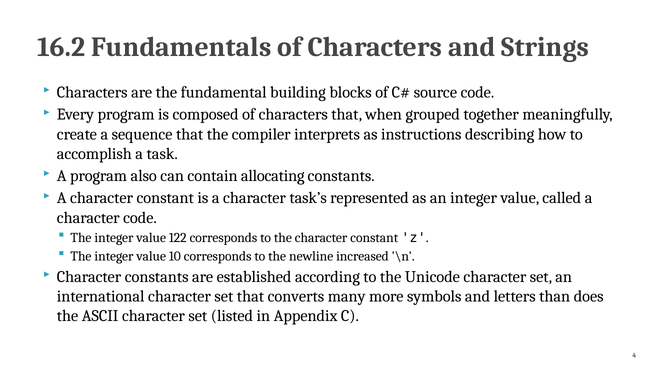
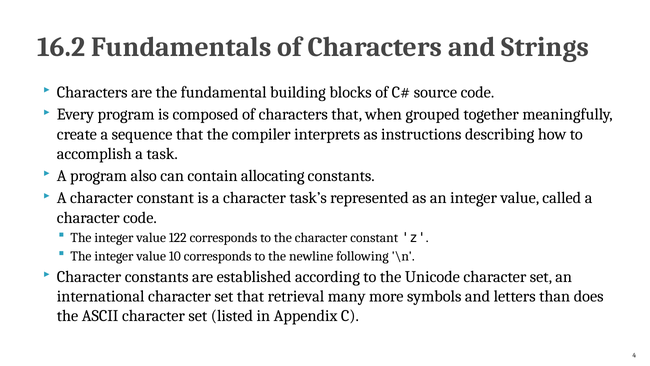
increased: increased -> following
converts: converts -> retrieval
